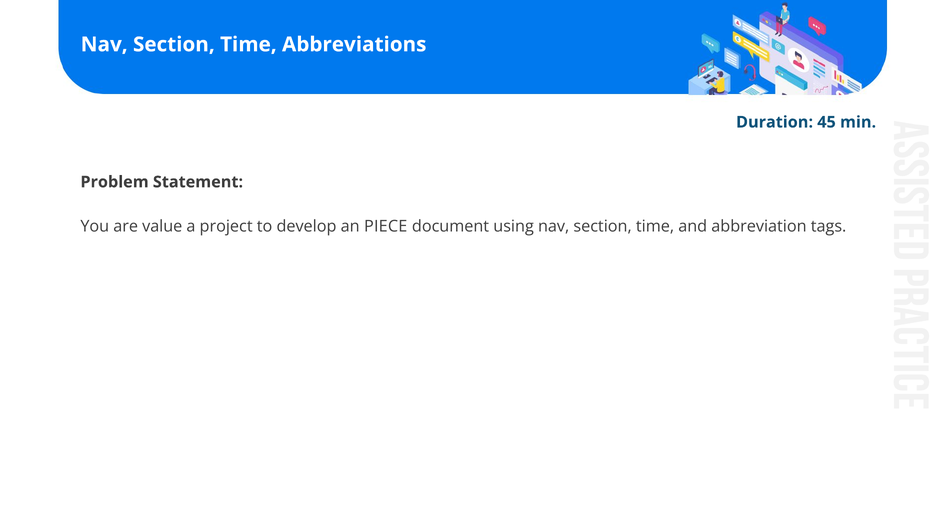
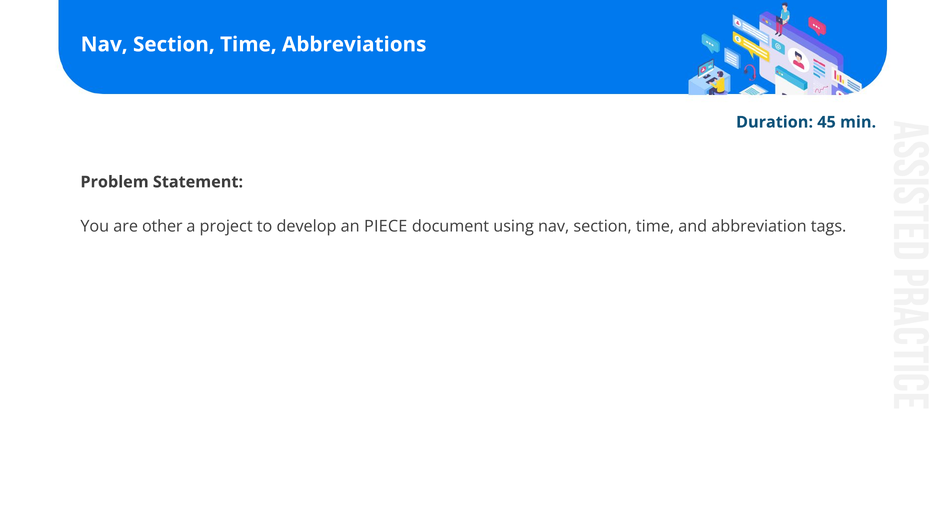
value: value -> other
